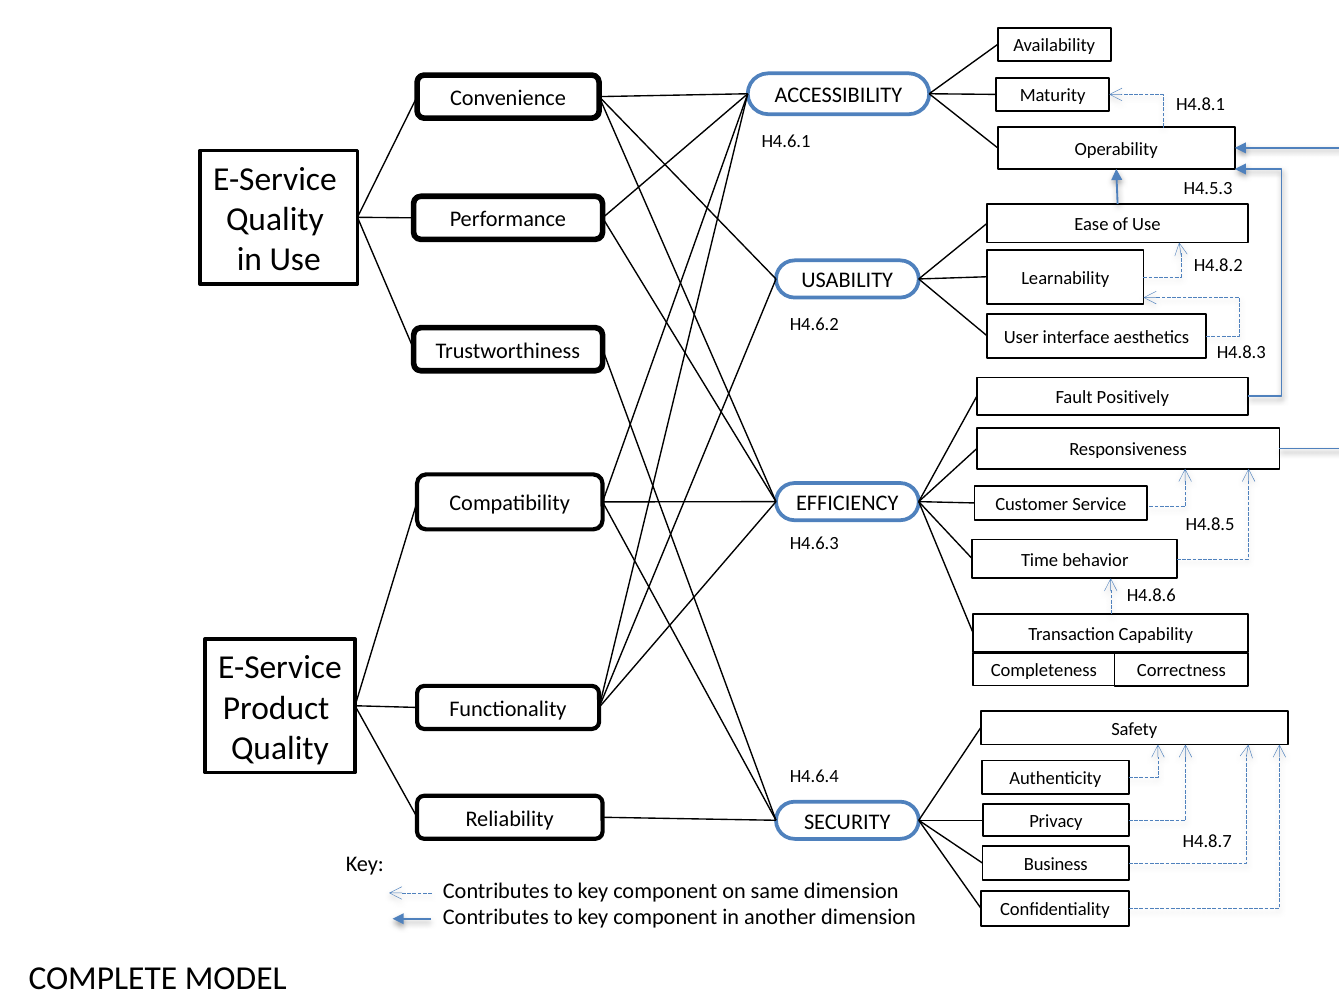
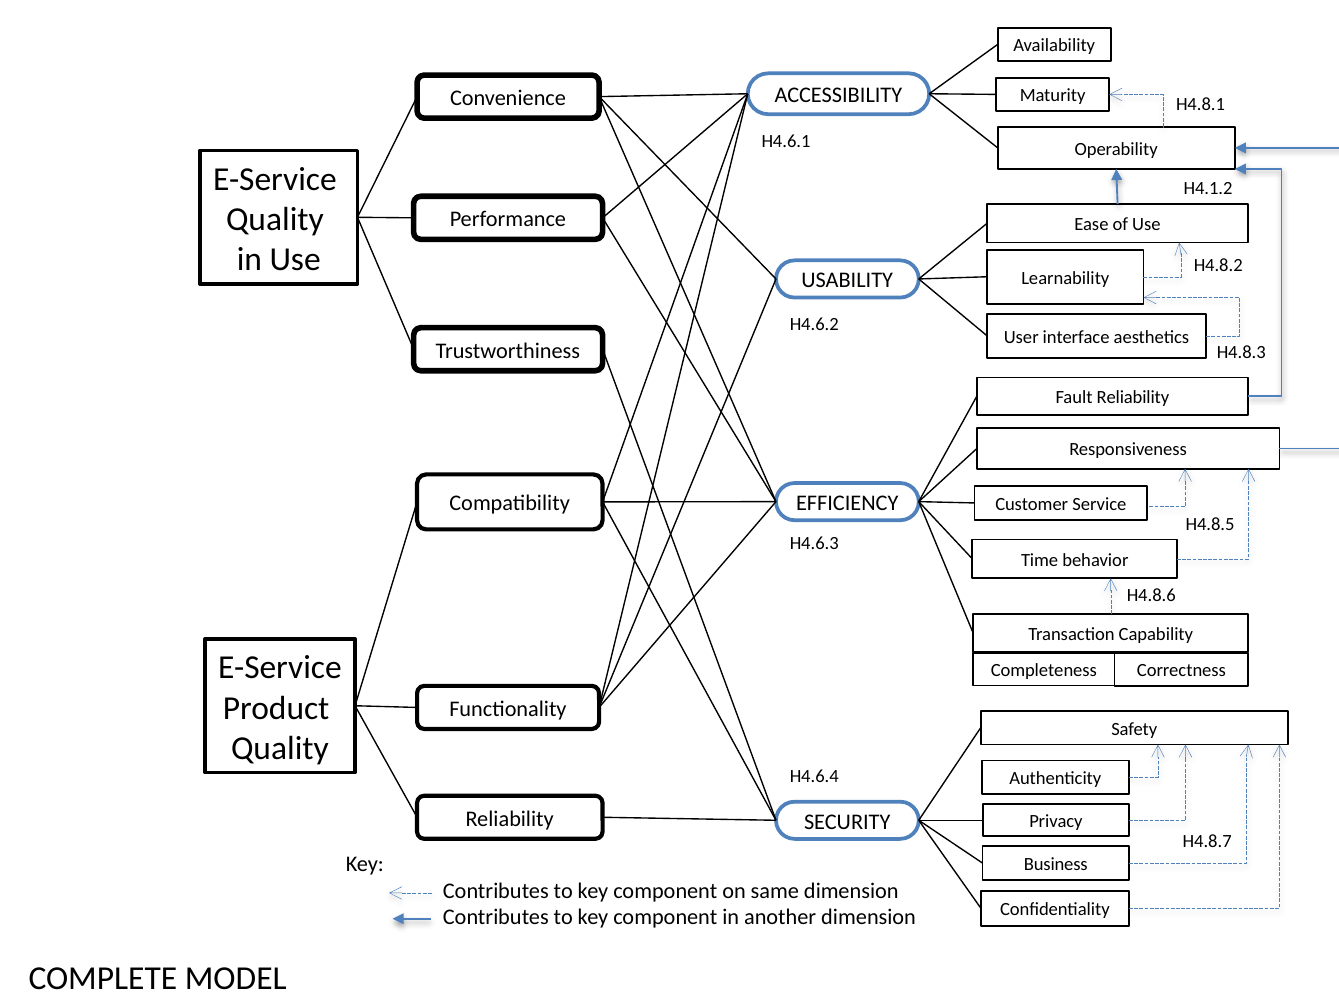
H4.5.3: H4.5.3 -> H4.1.2
Fault Positively: Positively -> Reliability
